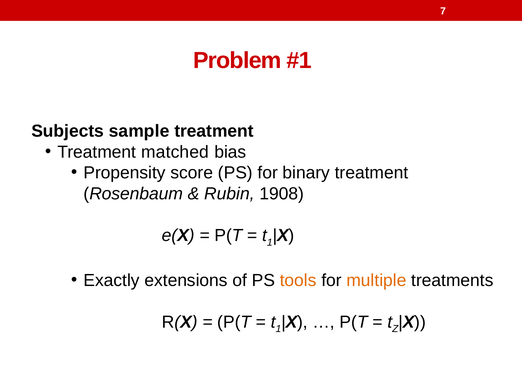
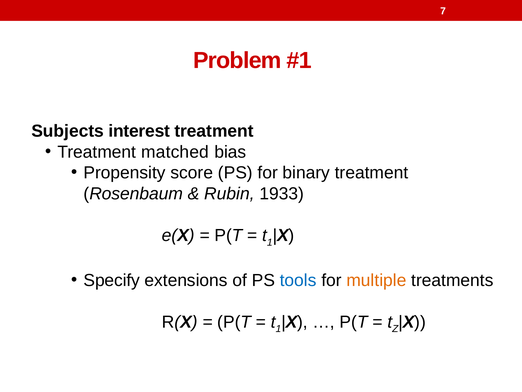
sample: sample -> interest
1908: 1908 -> 1933
Exactly: Exactly -> Specify
tools colour: orange -> blue
